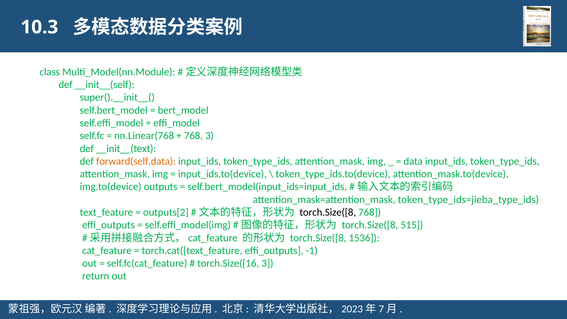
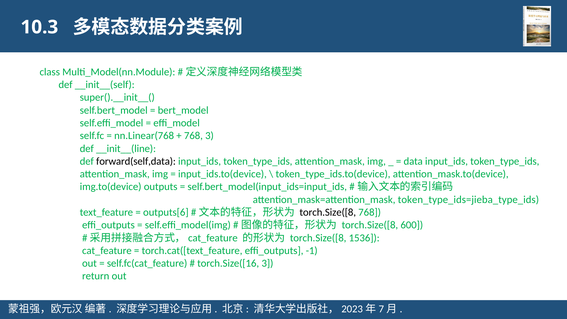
__init__(text: __init__(text -> __init__(line
forward(self,data colour: orange -> black
outputs[2: outputs[2 -> outputs[6
515: 515 -> 600
